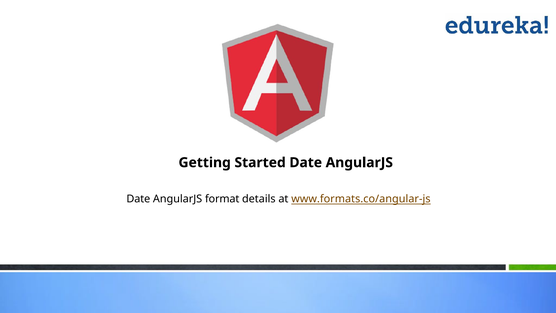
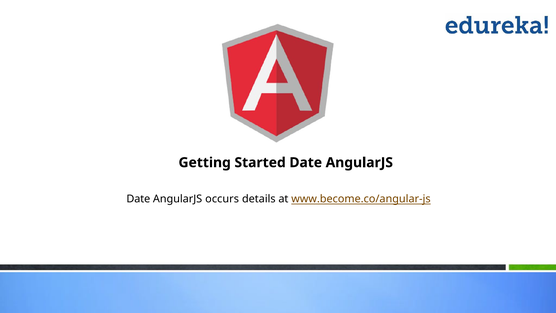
format: format -> occurs
www.formats.co/angular-js: www.formats.co/angular-js -> www.become.co/angular-js
